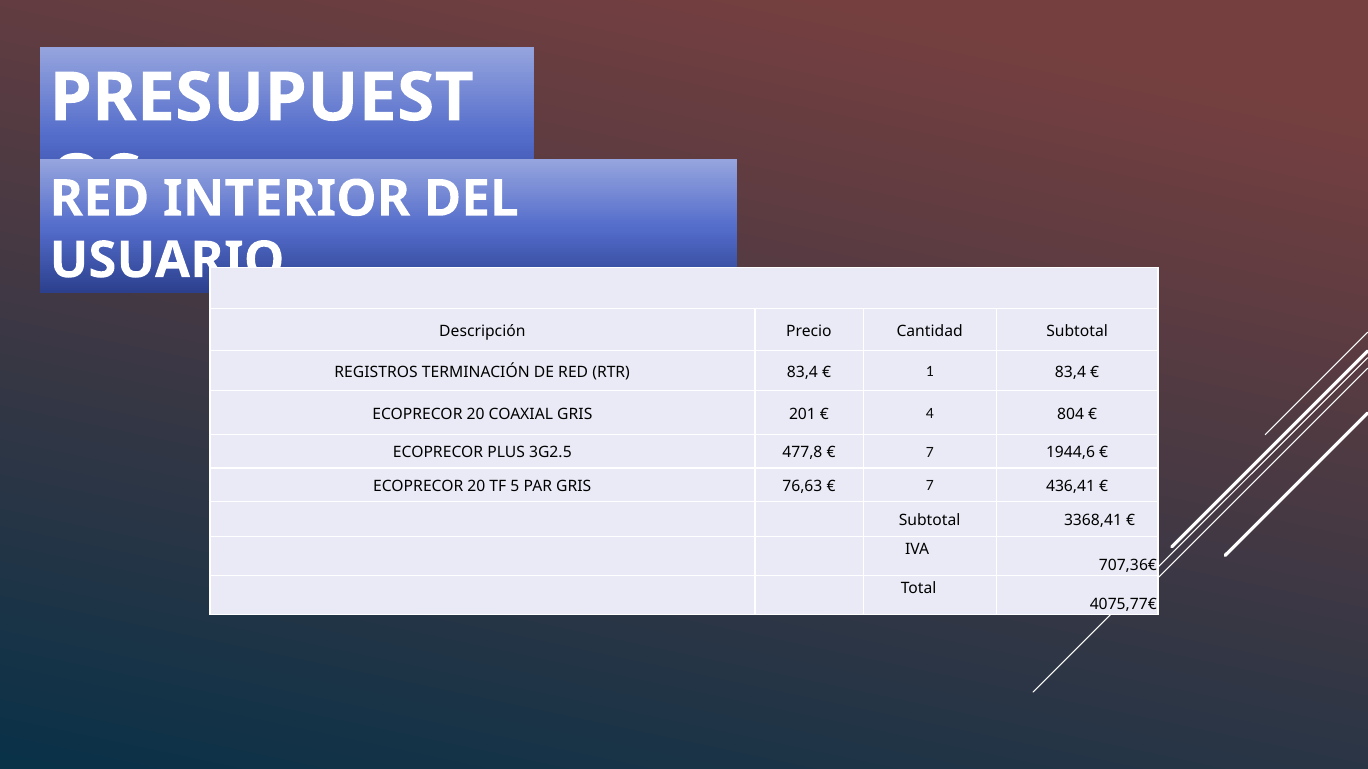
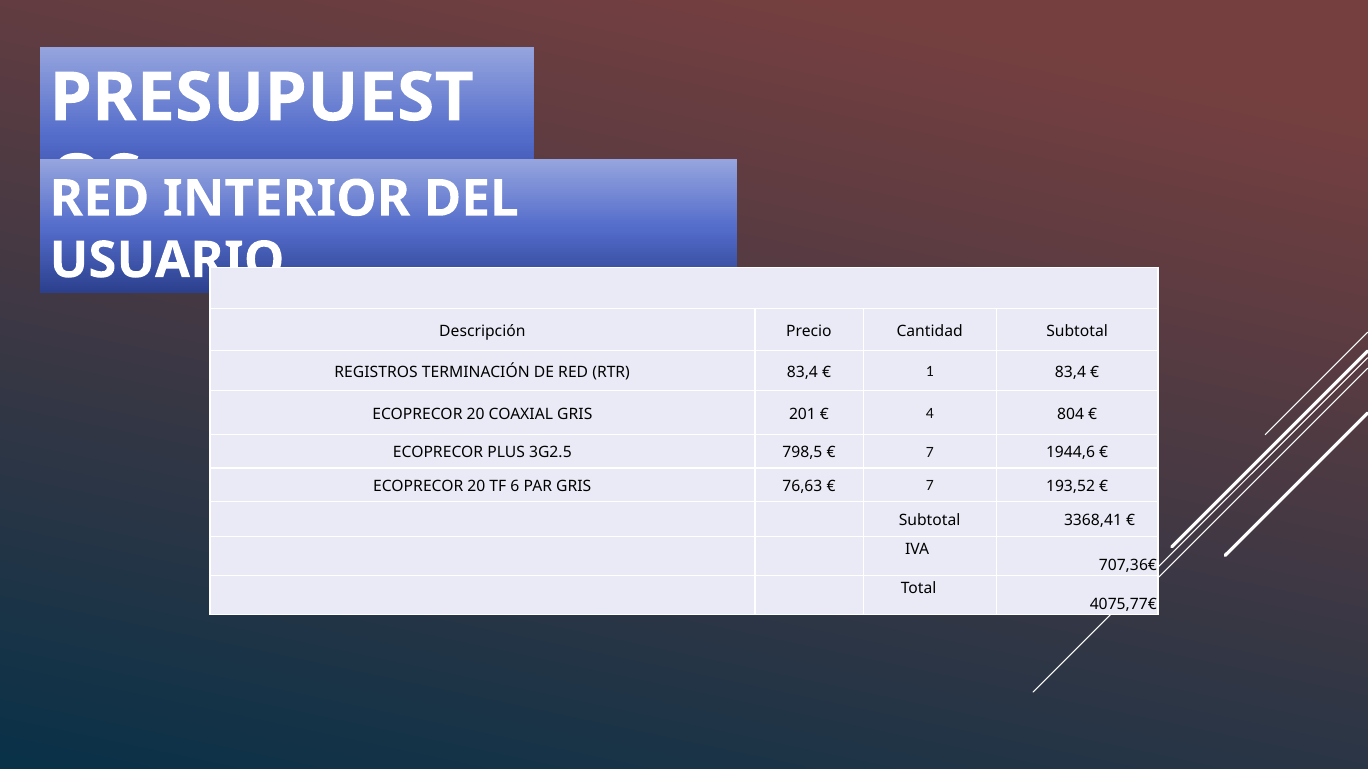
477,8: 477,8 -> 798,5
5: 5 -> 6
436,41: 436,41 -> 193,52
